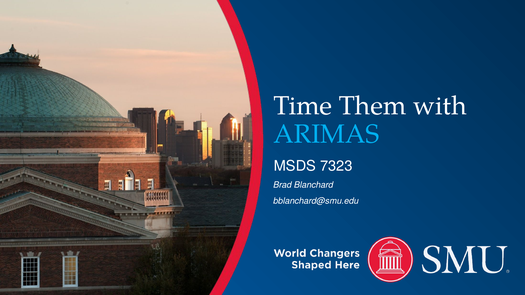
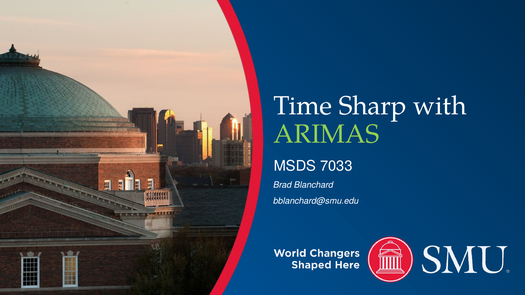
Them: Them -> Sharp
ARIMAS colour: light blue -> light green
7323: 7323 -> 7033
